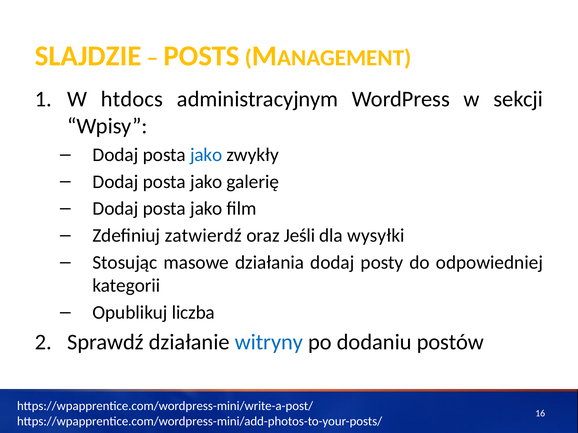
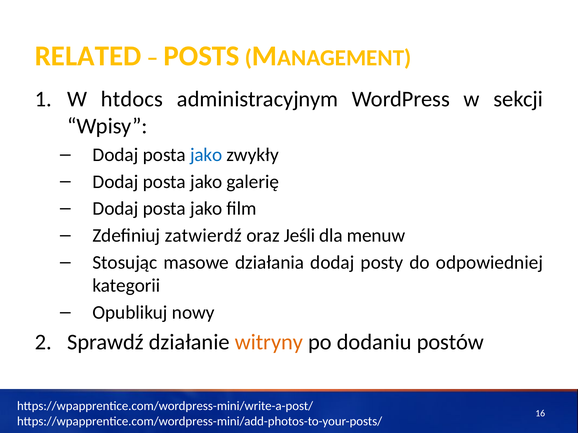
SLAJDZIE: SLAJDZIE -> RELATED
wysyłki: wysyłki -> menuw
liczba: liczba -> nowy
witryny colour: blue -> orange
